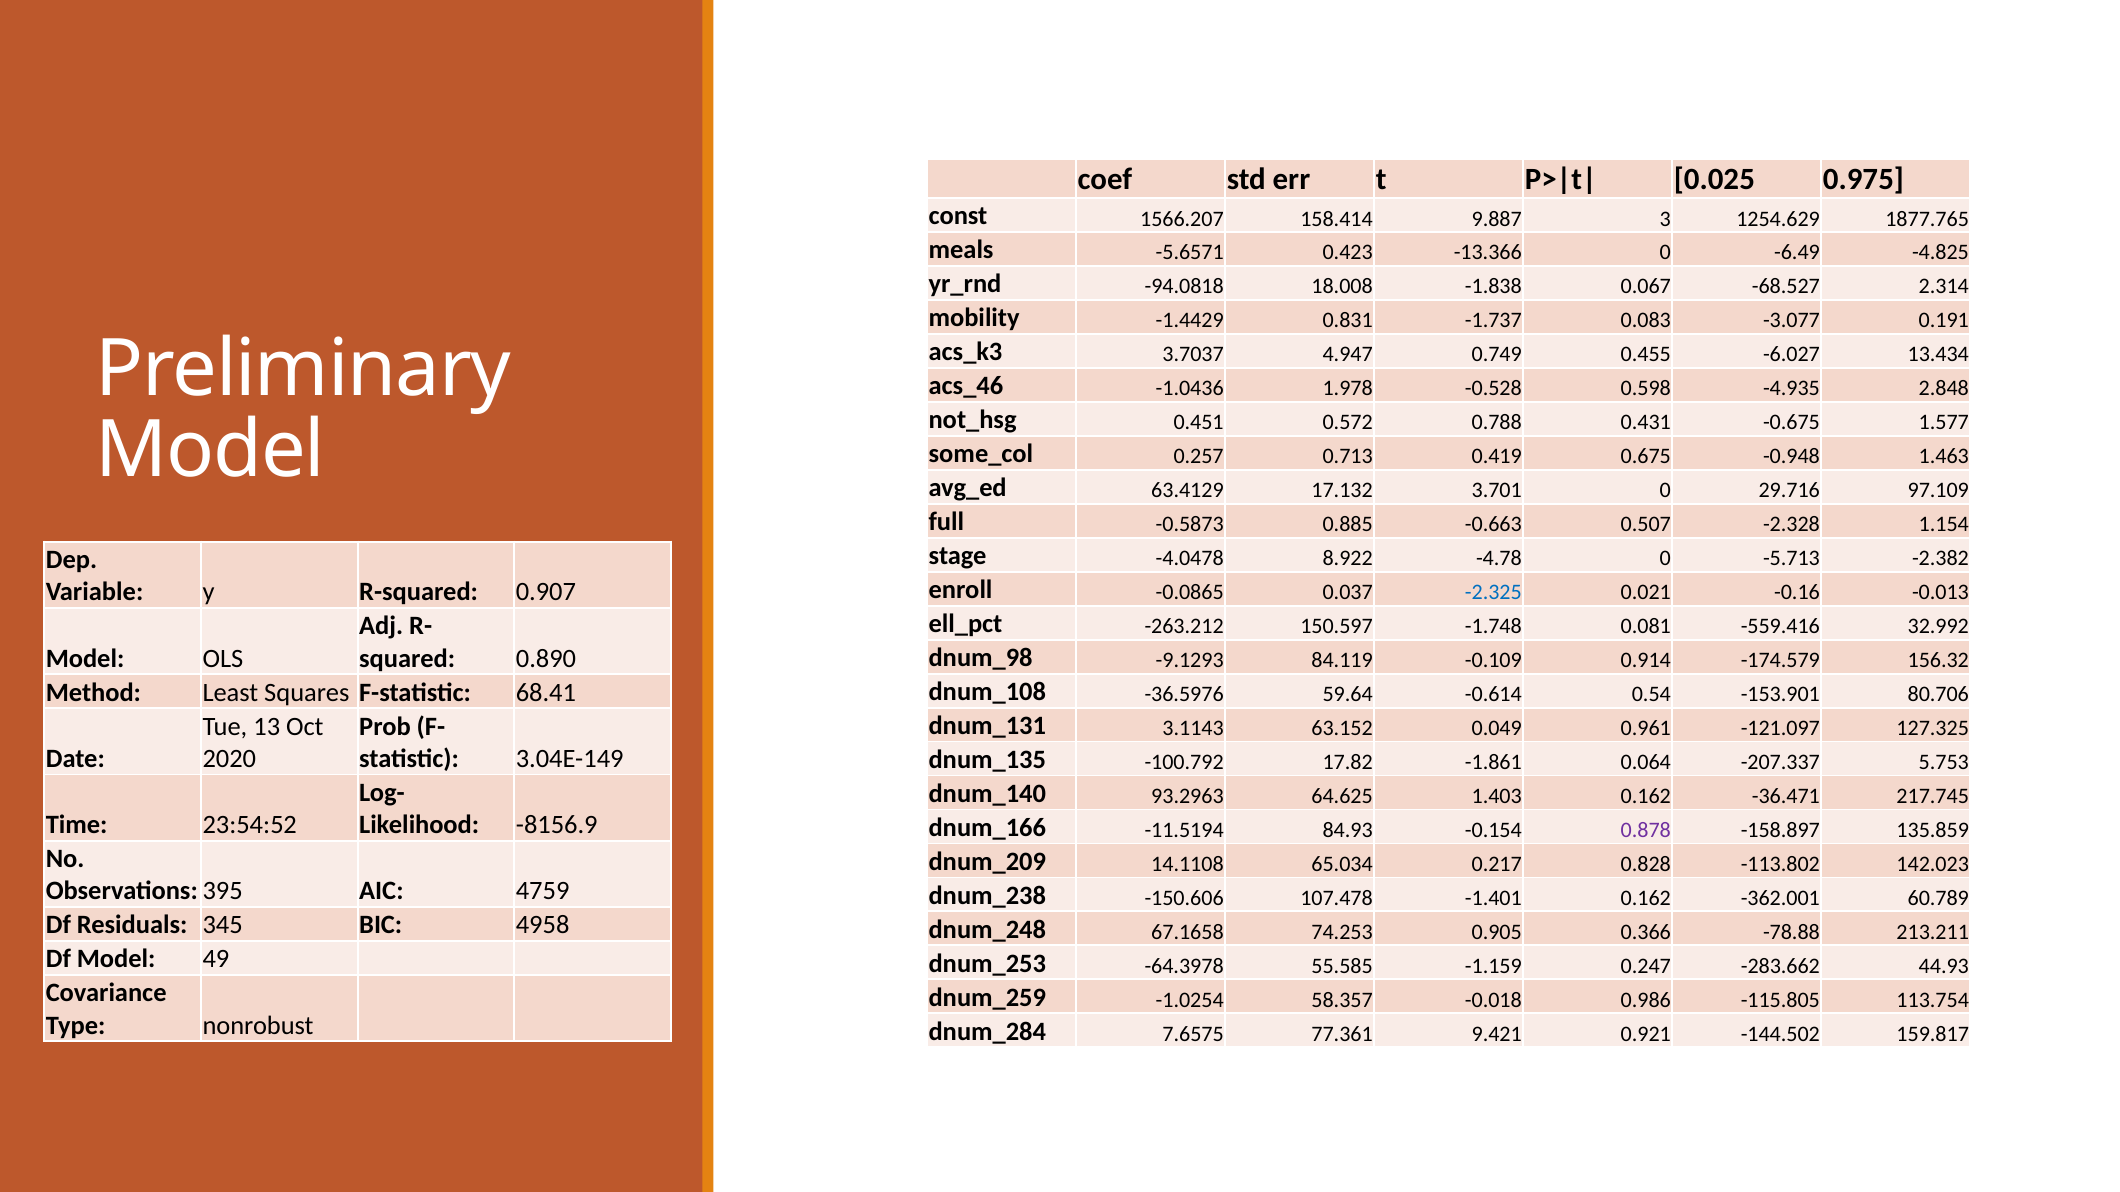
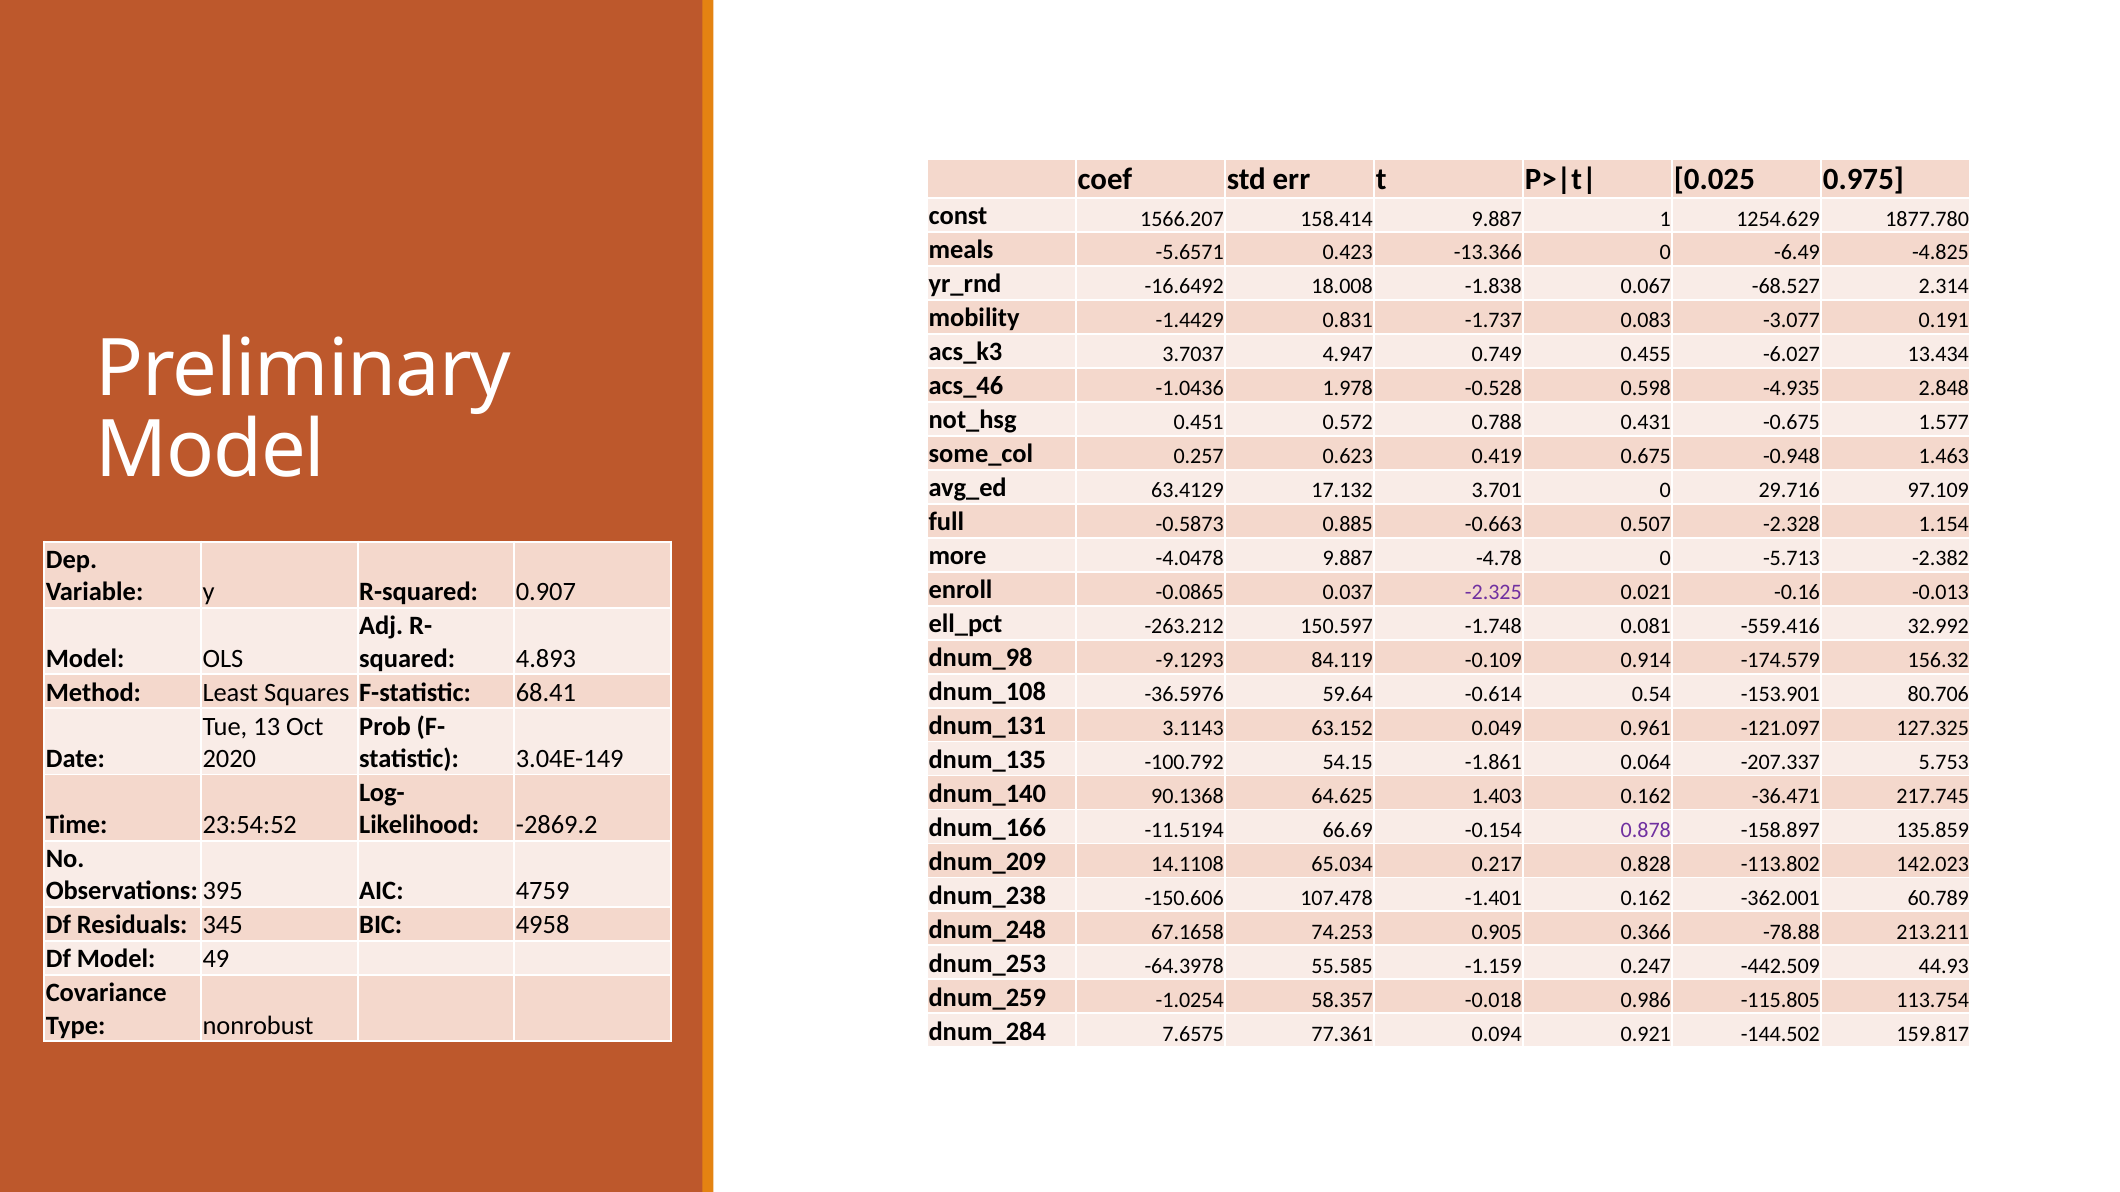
3: 3 -> 1
1877.765: 1877.765 -> 1877.780
-94.0818: -94.0818 -> -16.6492
0.713: 0.713 -> 0.623
stage: stage -> more
-4.0478 8.922: 8.922 -> 9.887
-2.325 colour: blue -> purple
0.890: 0.890 -> 4.893
17.82: 17.82 -> 54.15
93.2963: 93.2963 -> 90.1368
-8156.9: -8156.9 -> -2869.2
84.93: 84.93 -> 66.69
-283.662: -283.662 -> -442.509
9.421: 9.421 -> 0.094
